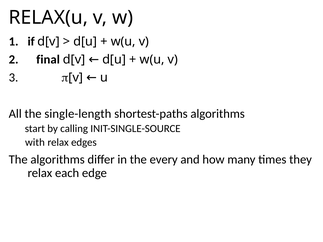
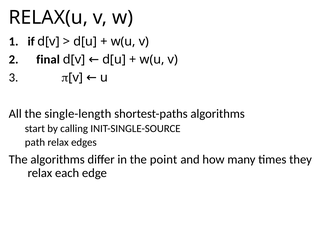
with: with -> path
every: every -> point
